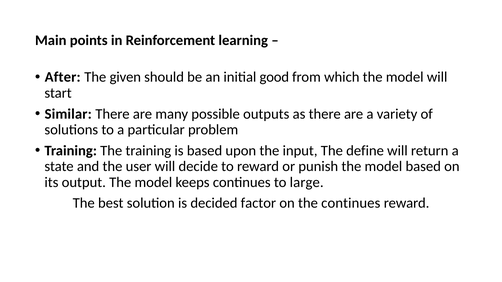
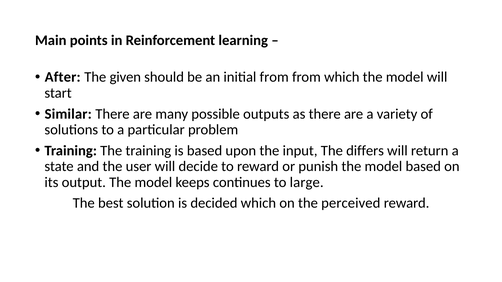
initial good: good -> from
define: define -> differs
decided factor: factor -> which
the continues: continues -> perceived
